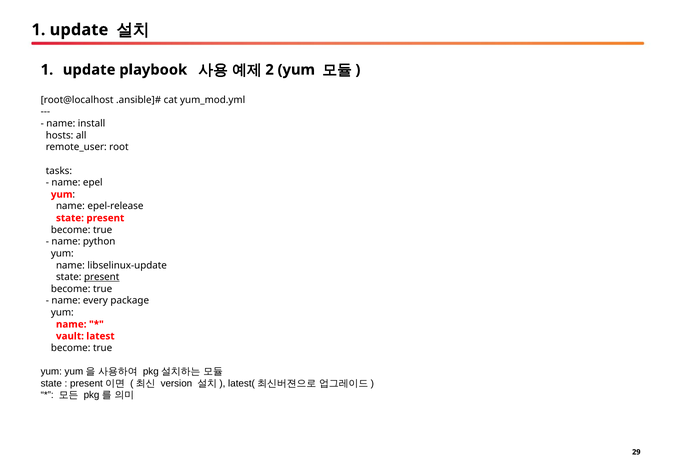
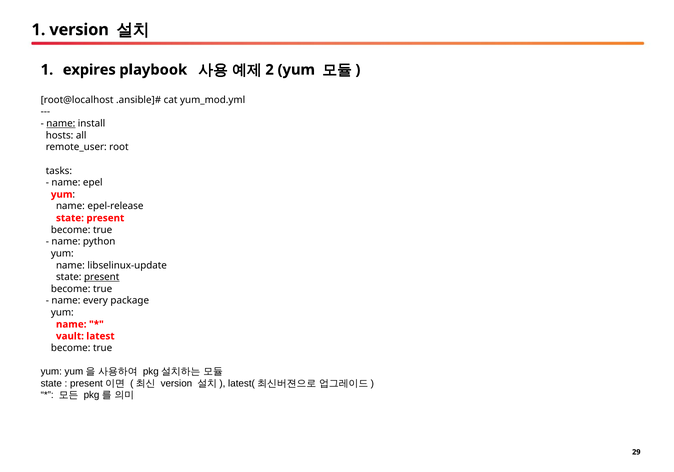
update at (79, 30): update -> version
update at (89, 70): update -> expires
name at (61, 123) underline: none -> present
